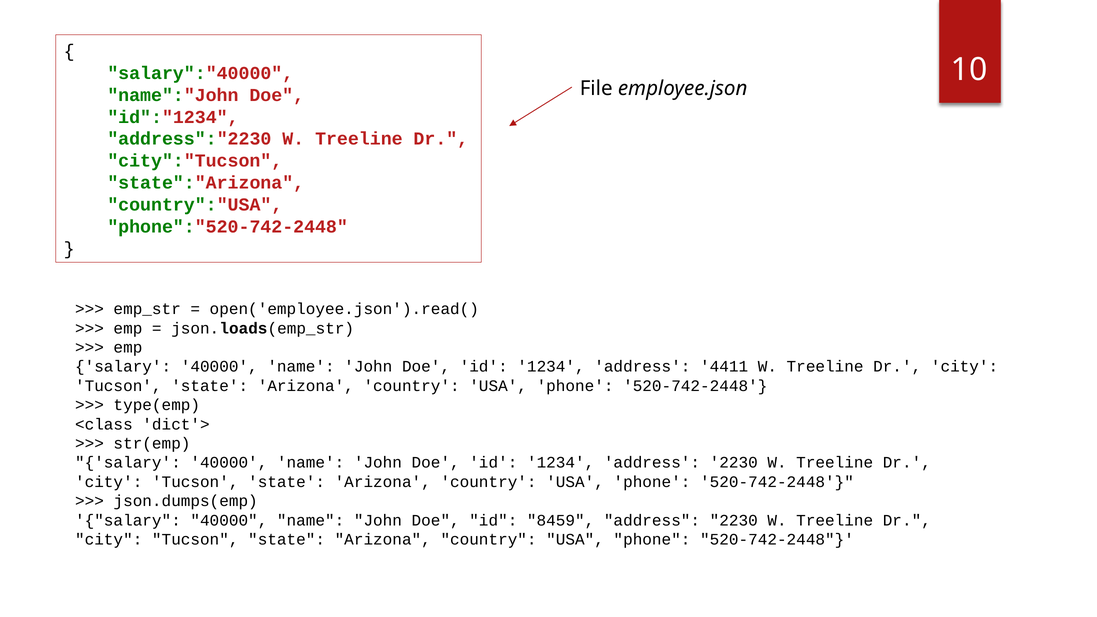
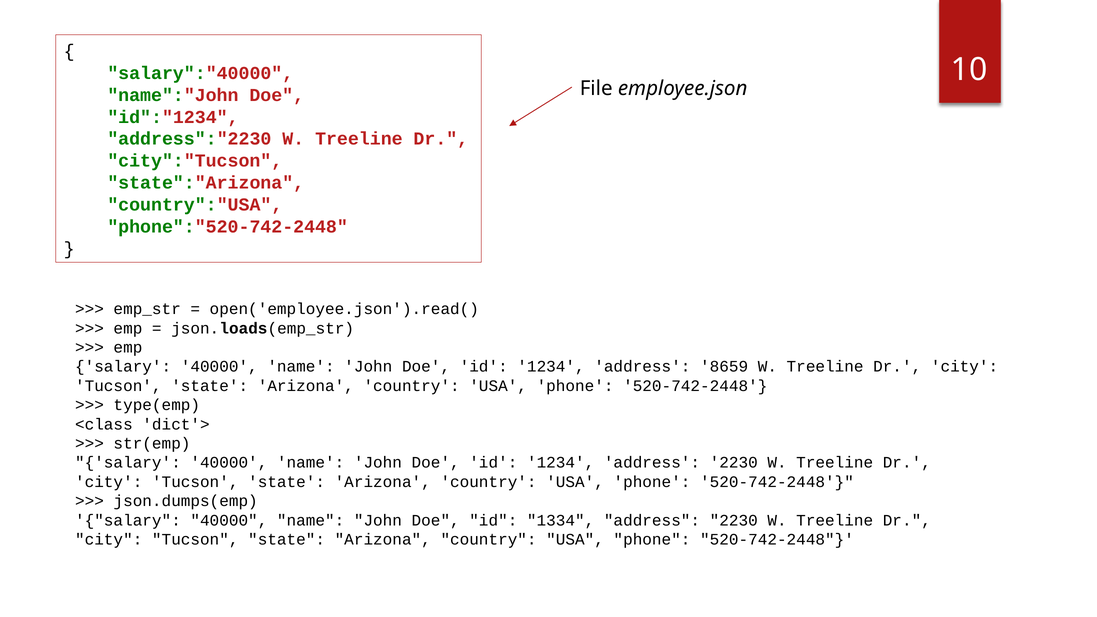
4411: 4411 -> 8659
8459: 8459 -> 1334
